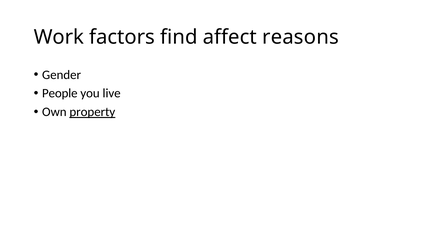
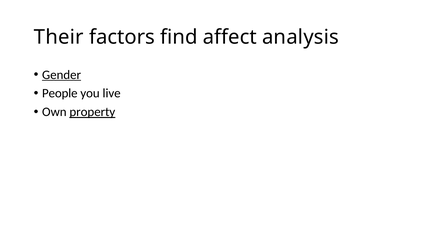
Work: Work -> Their
reasons: reasons -> analysis
Gender underline: none -> present
